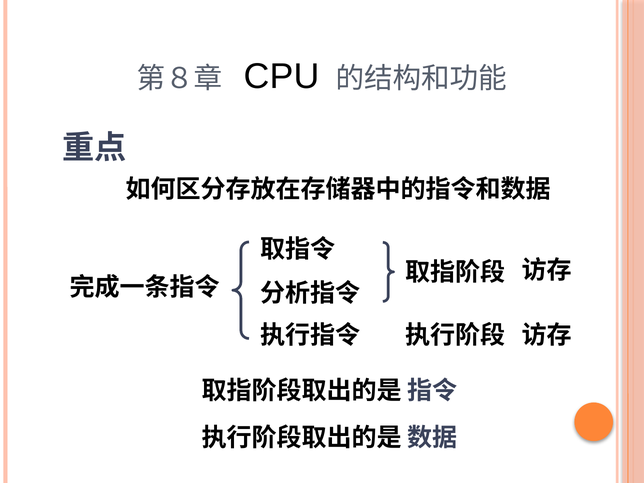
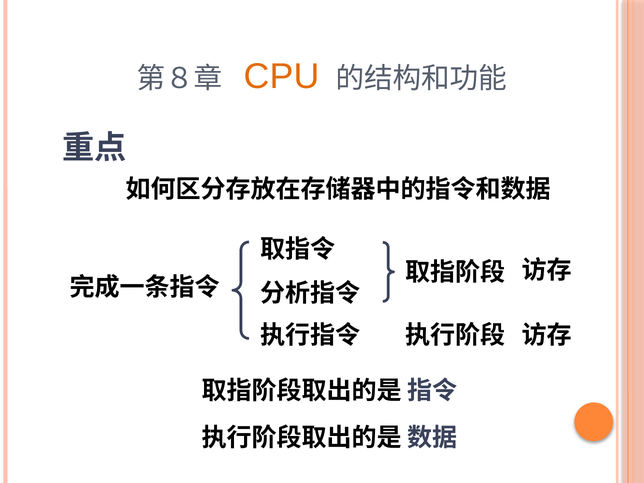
CPU colour: black -> orange
